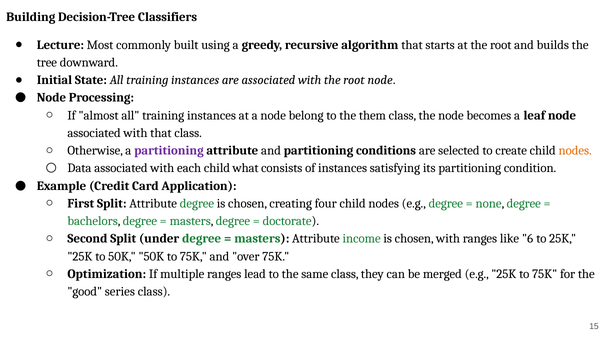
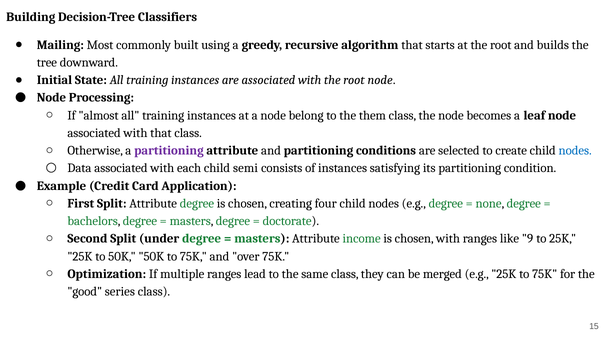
Lecture: Lecture -> Mailing
nodes at (575, 151) colour: orange -> blue
what: what -> semi
6: 6 -> 9
